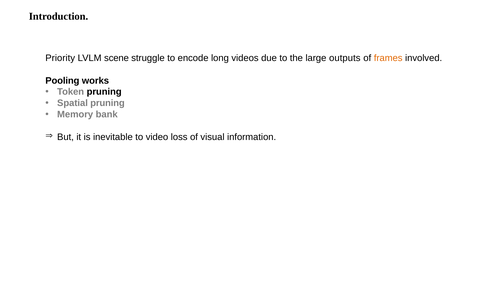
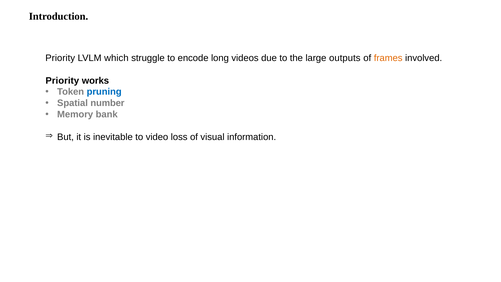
scene: scene -> which
Pooling at (62, 81): Pooling -> Priority
pruning at (104, 92) colour: black -> blue
Spatial pruning: pruning -> number
